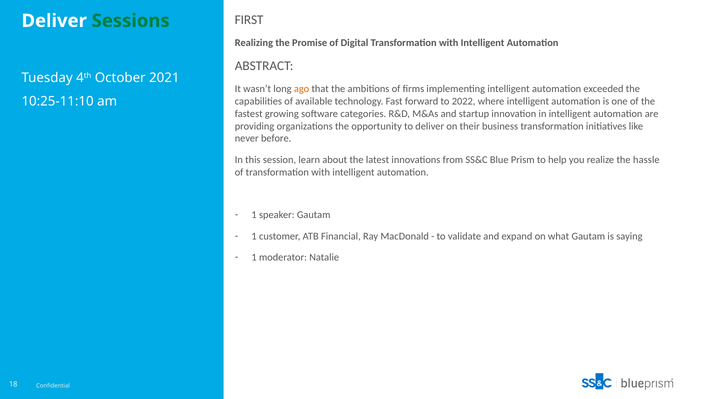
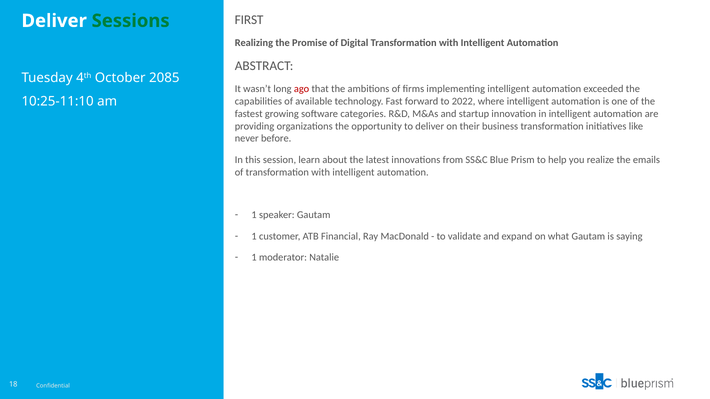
2021: 2021 -> 2085
ago colour: orange -> red
hassle: hassle -> emails
